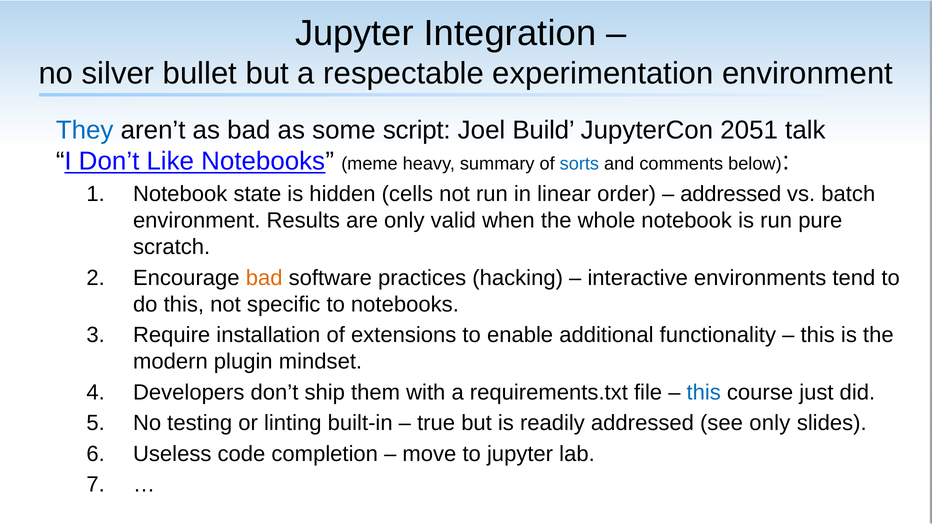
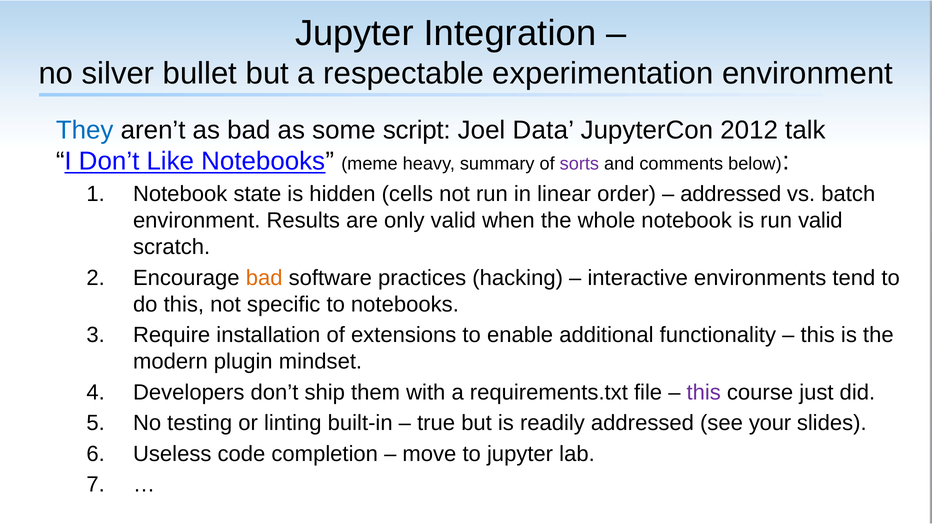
Build: Build -> Data
2051: 2051 -> 2012
sorts colour: blue -> purple
run pure: pure -> valid
this at (704, 392) colour: blue -> purple
see only: only -> your
